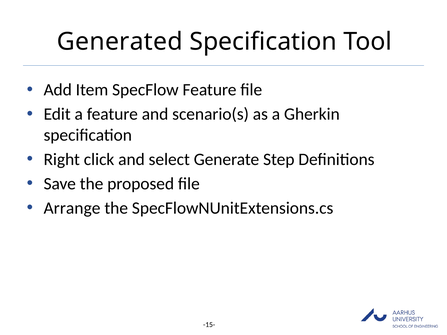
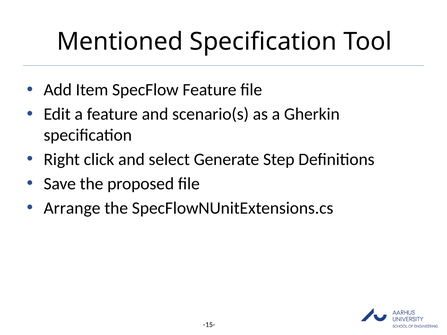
Generated: Generated -> Mentioned
